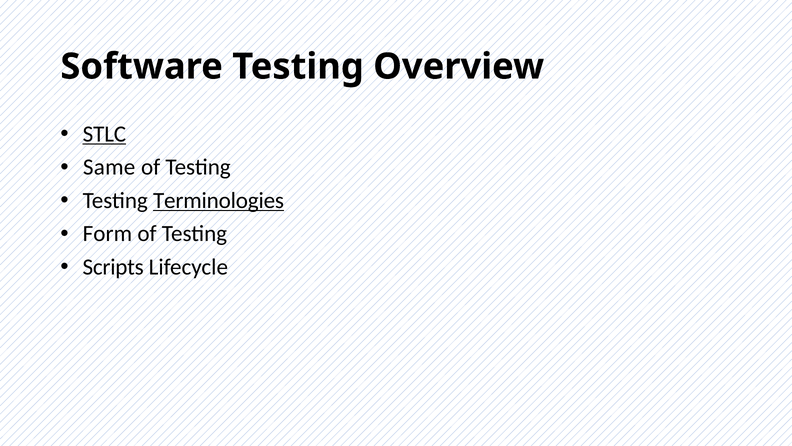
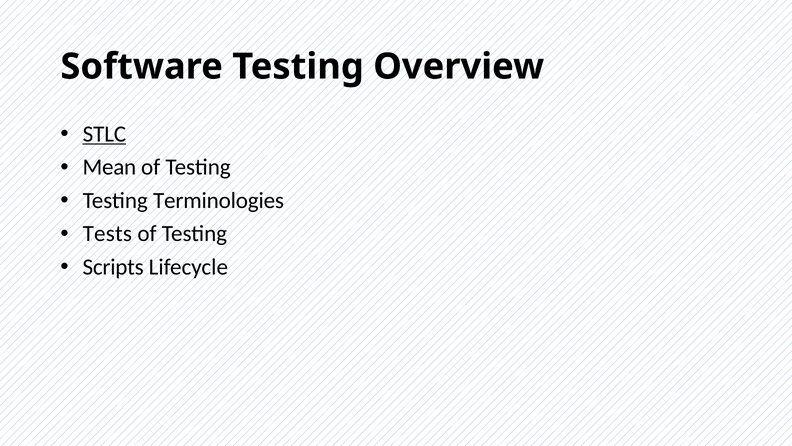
Same: Same -> Mean
Terminologies underline: present -> none
Form: Form -> Tests
